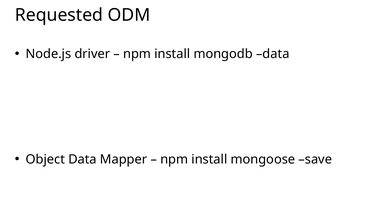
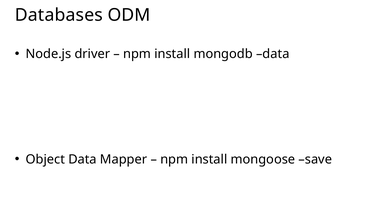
Requested: Requested -> Databases
